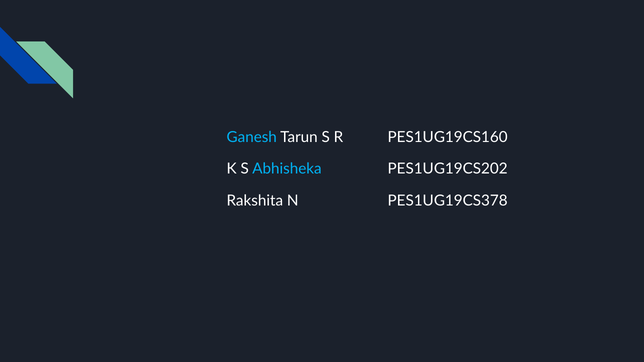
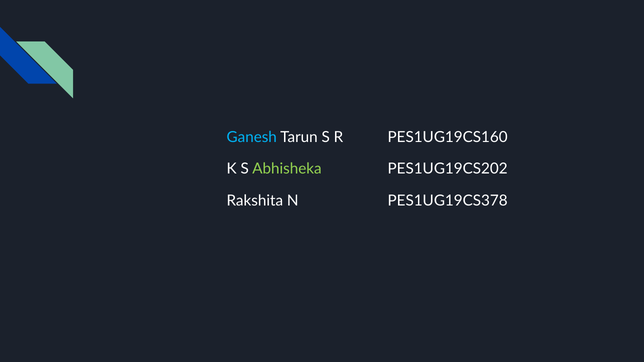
Abhisheka colour: light blue -> light green
